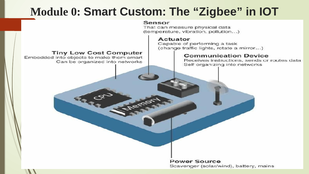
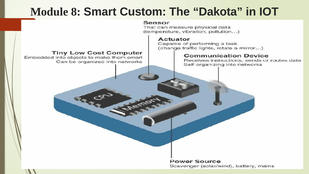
0: 0 -> 8
Zigbee: Zigbee -> Dakota
